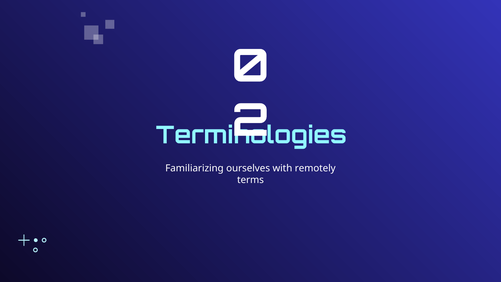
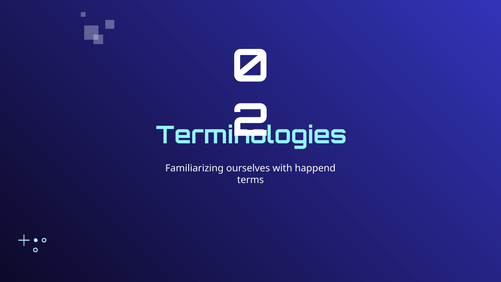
remotely: remotely -> happend
